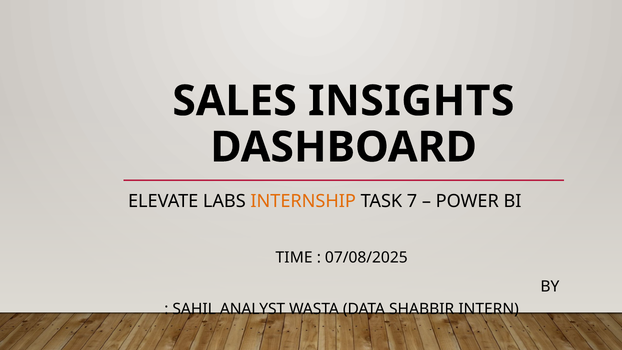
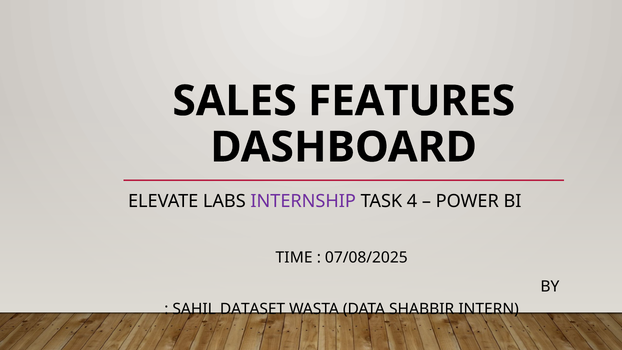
INSIGHTS: INSIGHTS -> FEATURES
INTERNSHIP colour: orange -> purple
7: 7 -> 4
ANALYST: ANALYST -> DATASET
